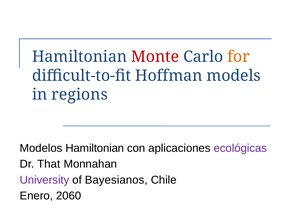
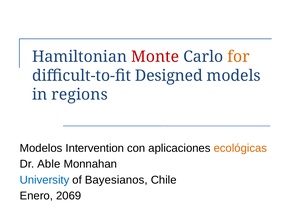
Hoffman: Hoffman -> Designed
Modelos Hamiltonian: Hamiltonian -> Intervention
ecológicas colour: purple -> orange
That: That -> Able
University colour: purple -> blue
2060: 2060 -> 2069
